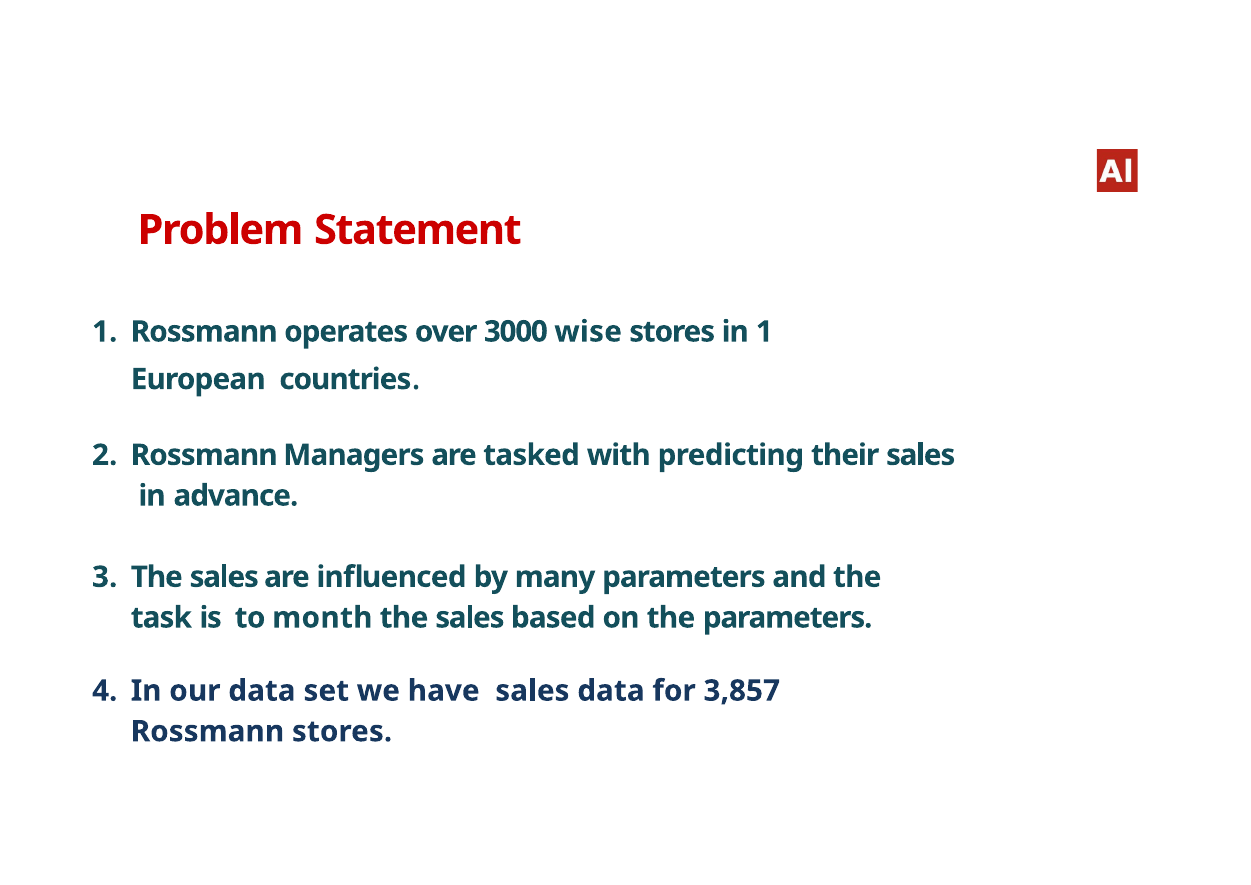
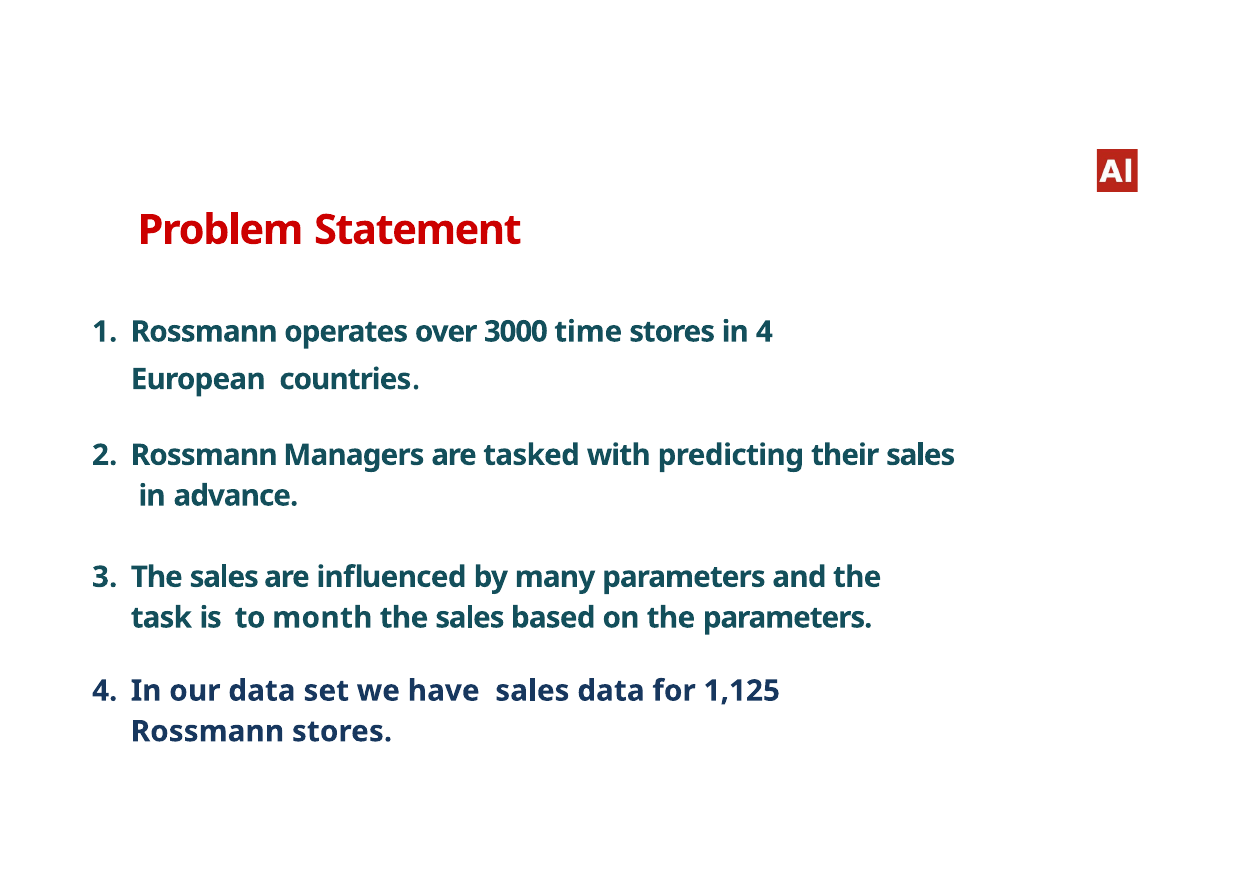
wise: wise -> time
in 1: 1 -> 4
3,857: 3,857 -> 1,125
